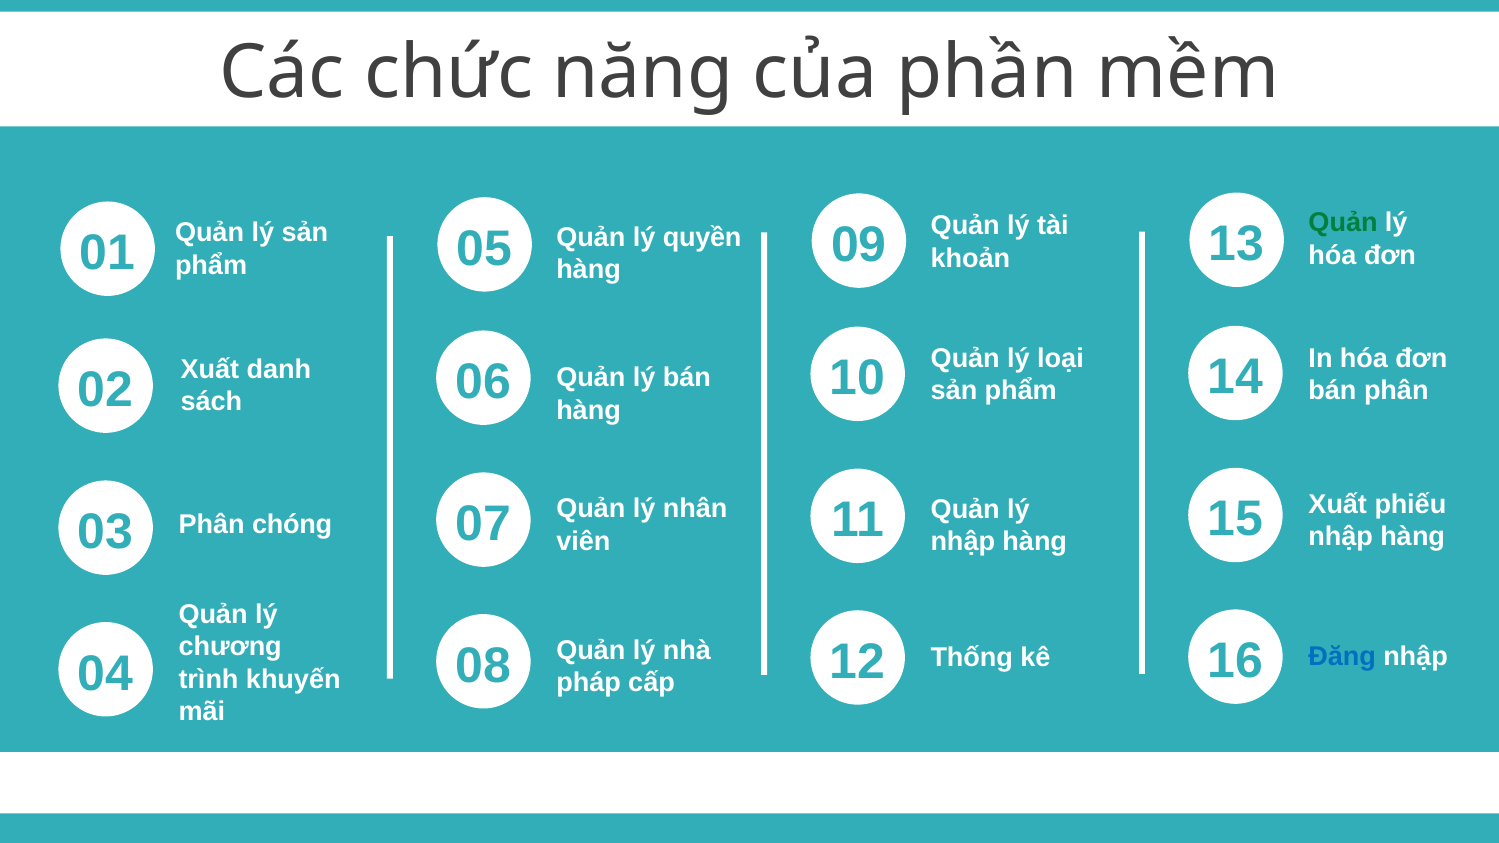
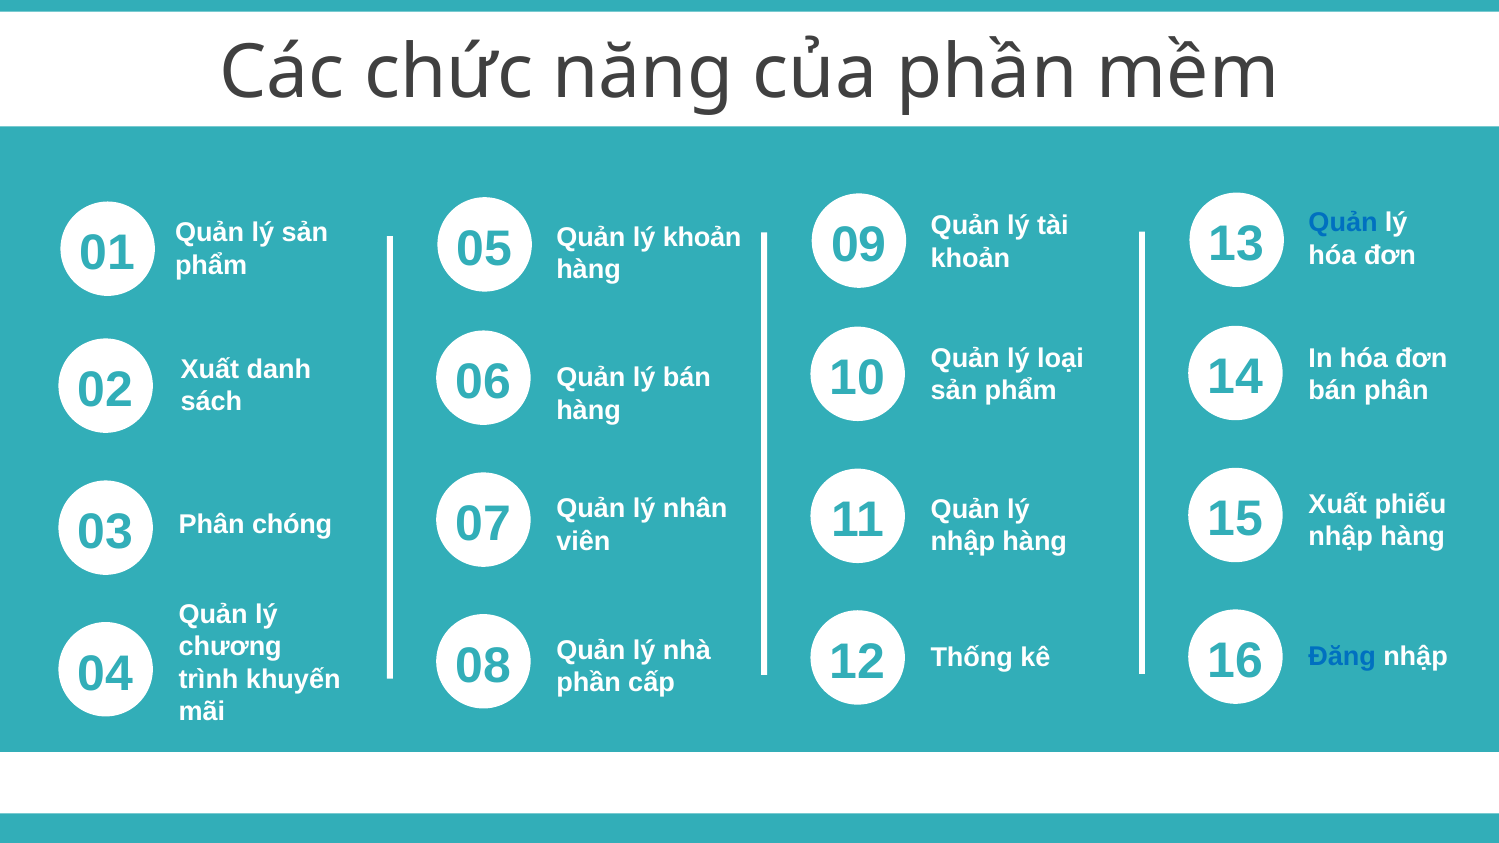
Quản at (1343, 223) colour: green -> blue
lý quyền: quyền -> khoản
pháp at (589, 683): pháp -> phần
